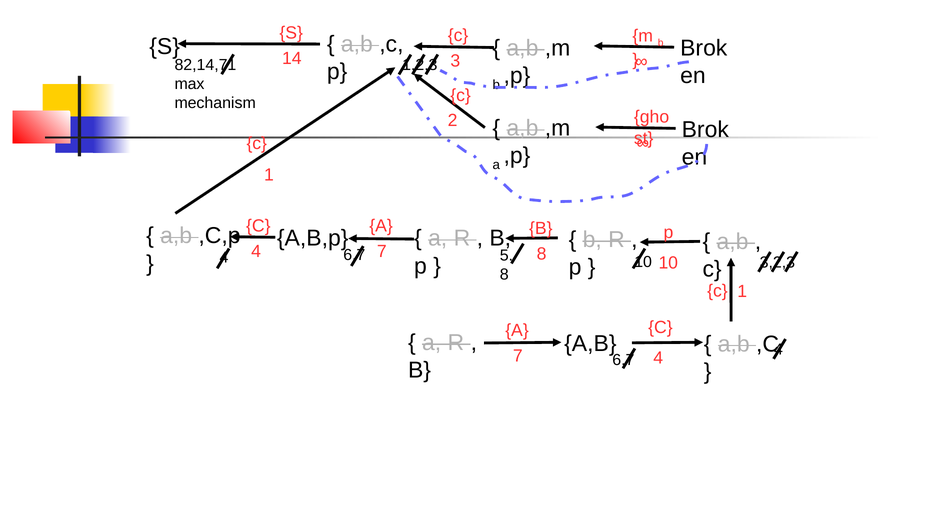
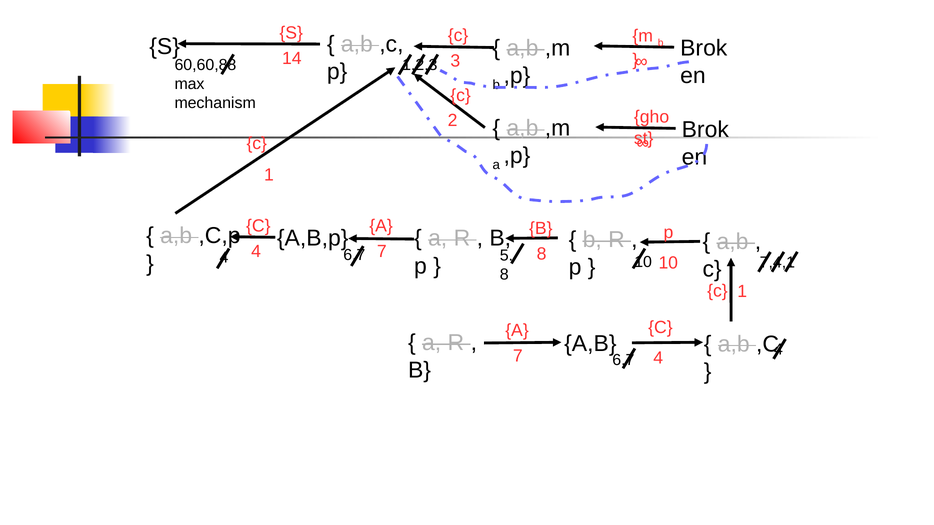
82,14,71: 82,14,71 -> 60,60,88
3,2,3: 3,2,3 -> 7,4,1
